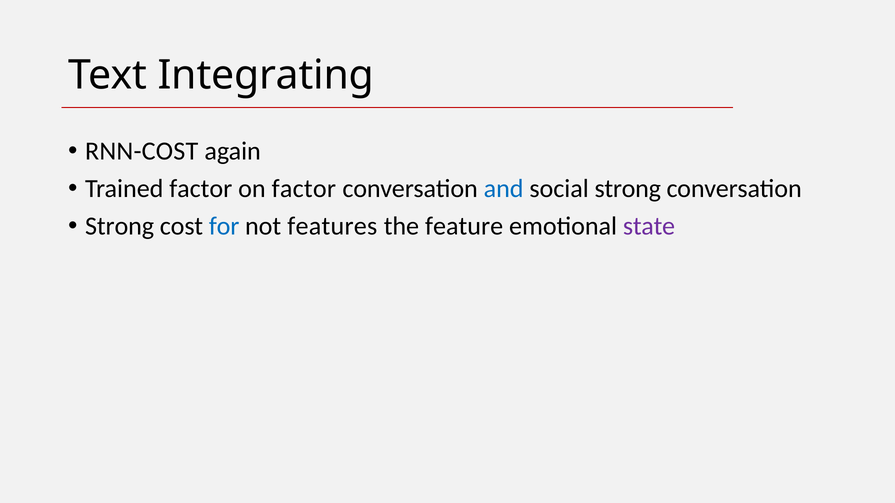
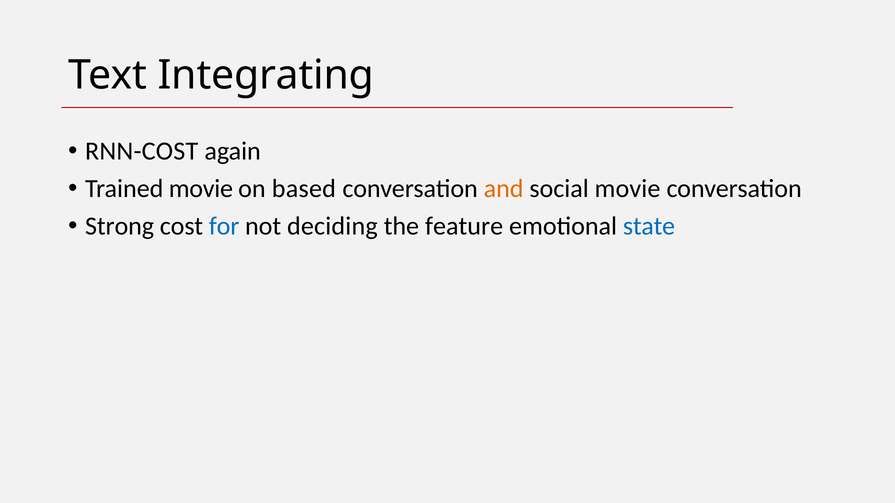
Trained factor: factor -> movie
on factor: factor -> based
and colour: blue -> orange
social strong: strong -> movie
features: features -> deciding
state colour: purple -> blue
